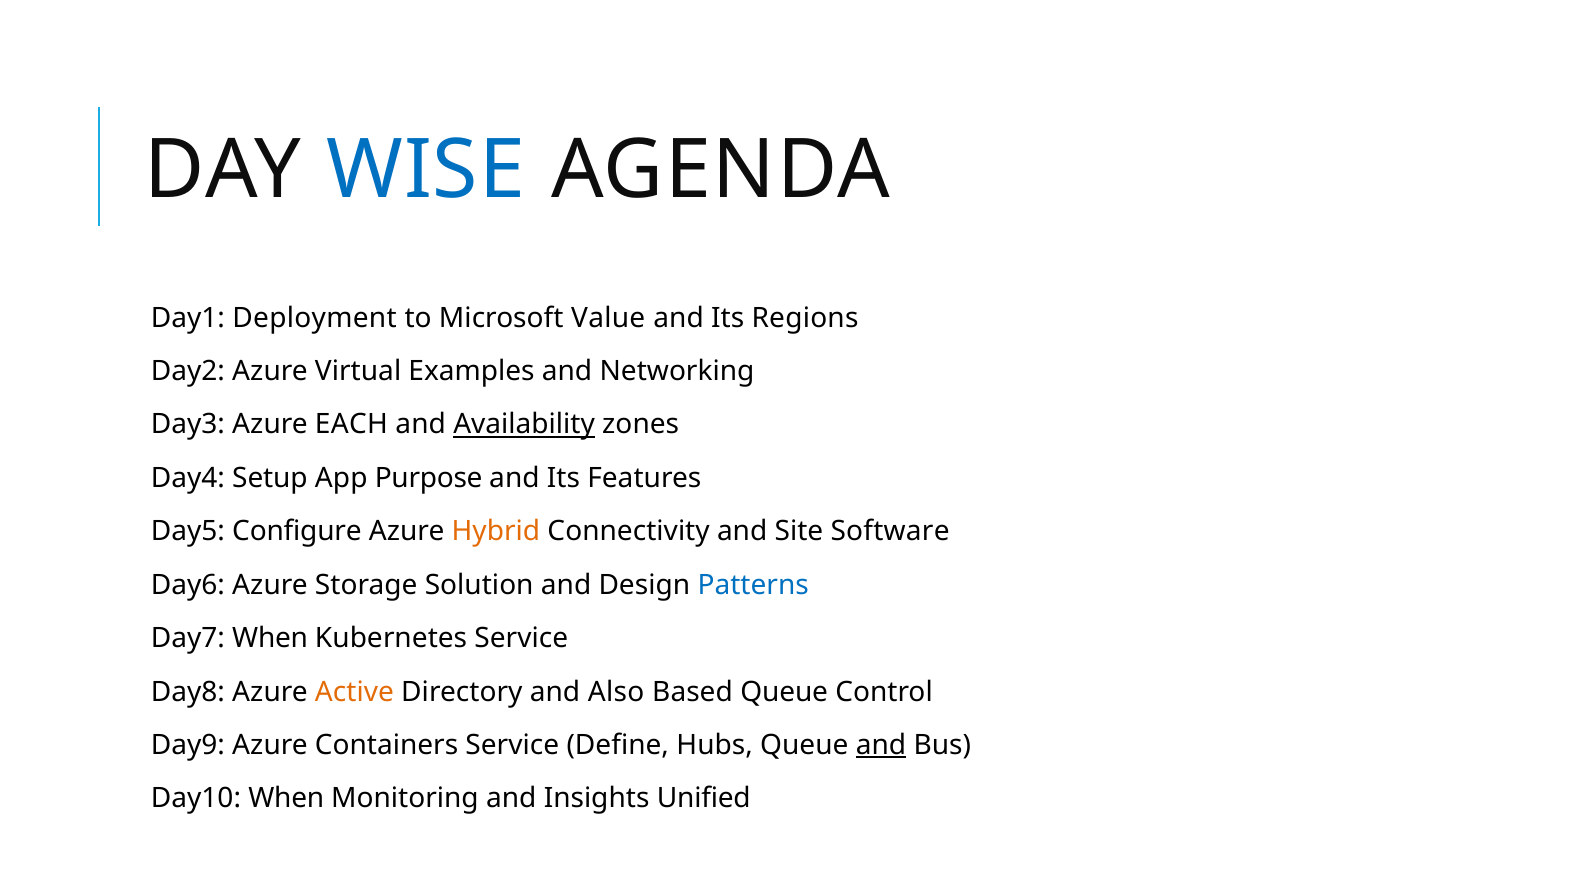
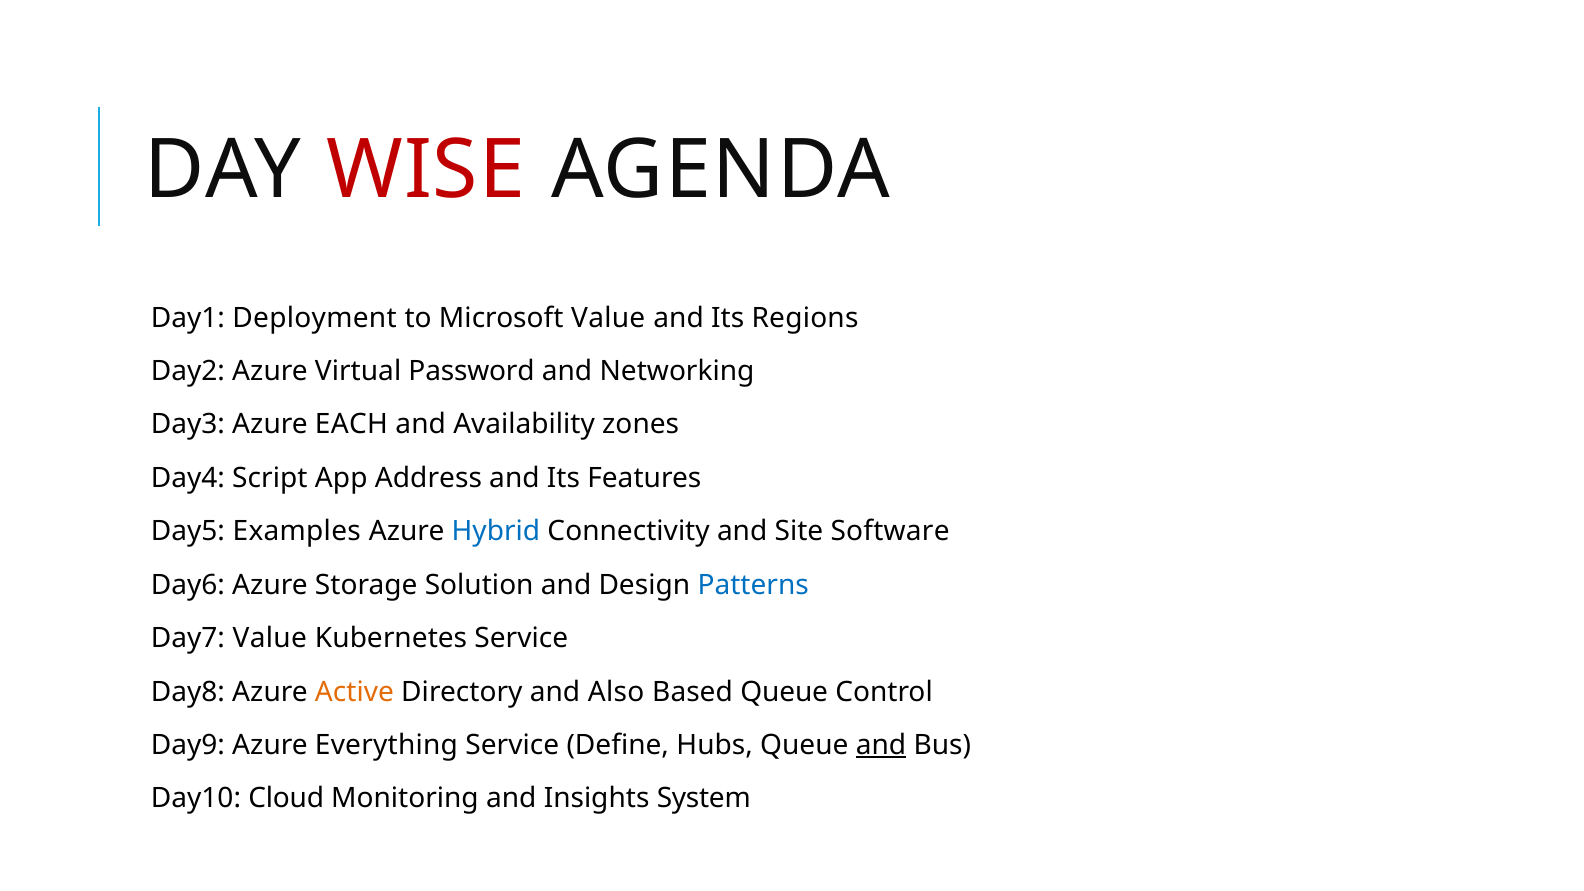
WISE colour: blue -> red
Examples: Examples -> Password
Availability underline: present -> none
Setup: Setup -> Script
Purpose: Purpose -> Address
Configure: Configure -> Examples
Hybrid colour: orange -> blue
Day7 When: When -> Value
Containers: Containers -> Everything
Day10 When: When -> Cloud
Unified: Unified -> System
